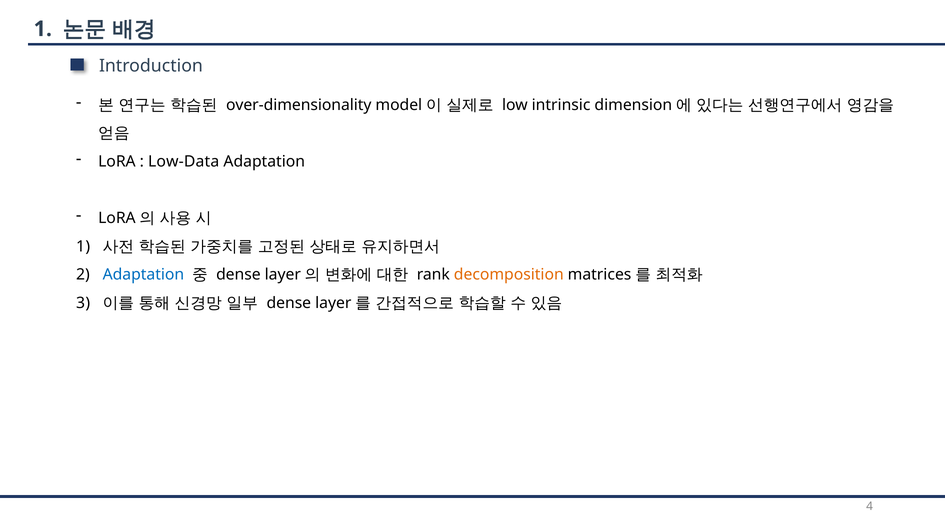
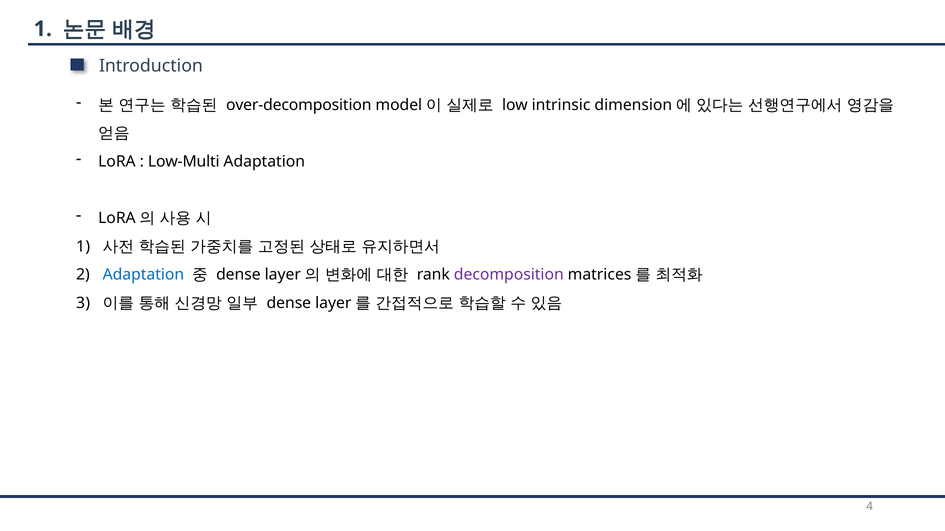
over-dimensionality: over-dimensionality -> over-decomposition
Low-Data: Low-Data -> Low-Multi
decomposition colour: orange -> purple
